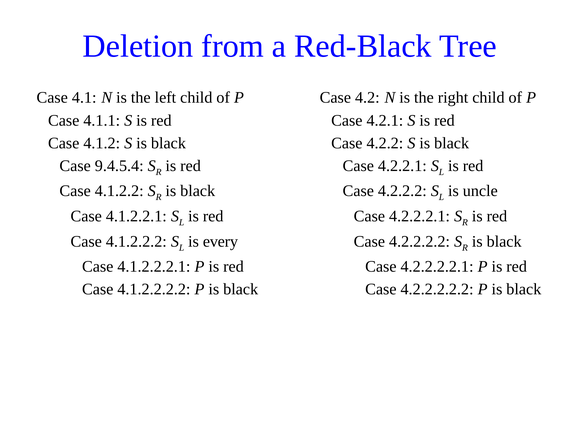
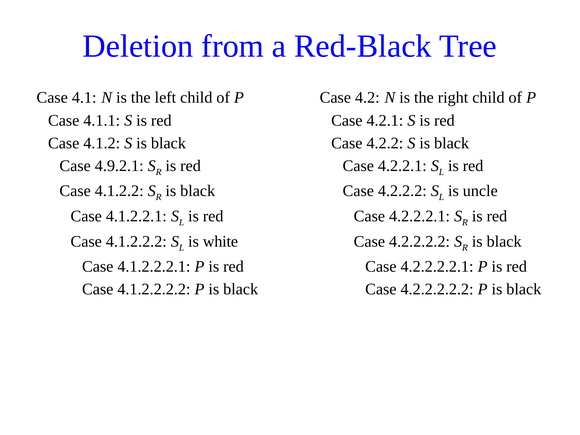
9.4.5.4: 9.4.5.4 -> 4.9.2.1
every: every -> white
